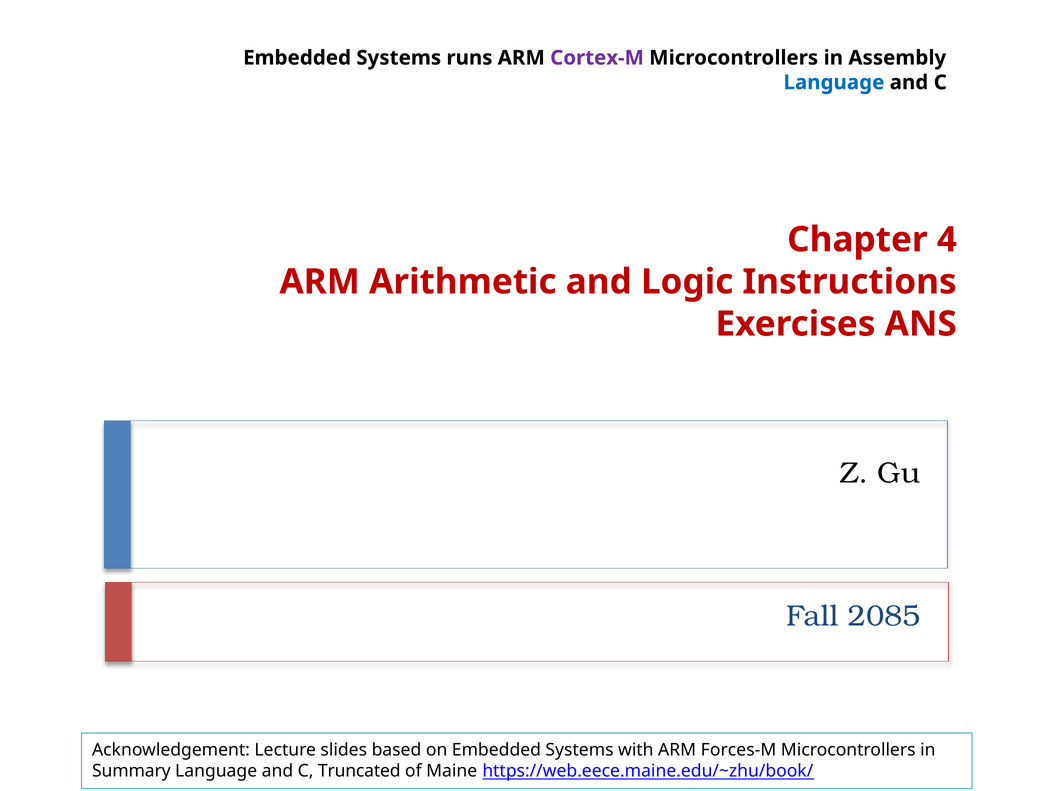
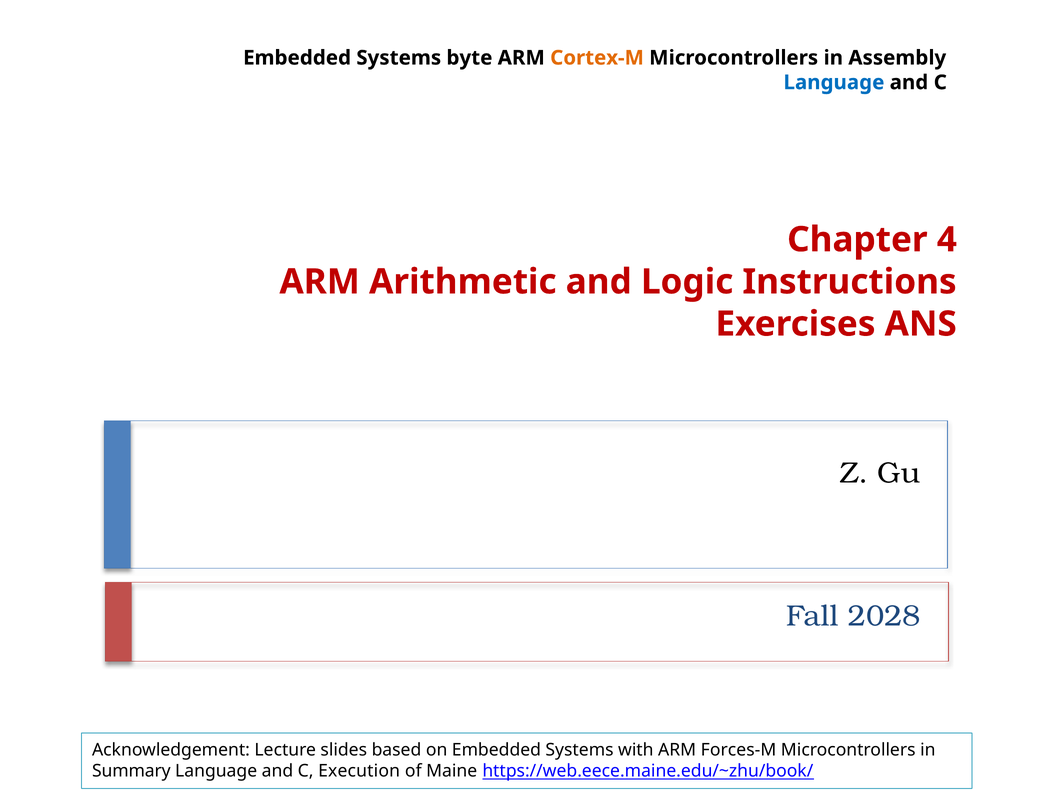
runs: runs -> byte
Cortex-M colour: purple -> orange
2085: 2085 -> 2028
Truncated: Truncated -> Execution
